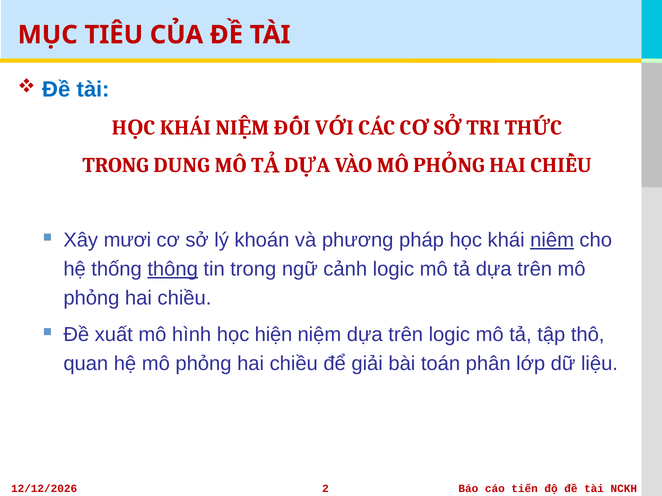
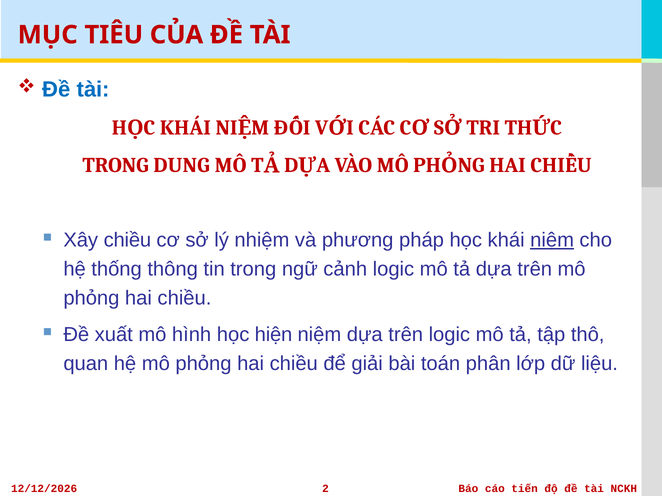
Xây mươi: mươi -> chiều
khoán: khoán -> nhiệm
thông underline: present -> none
